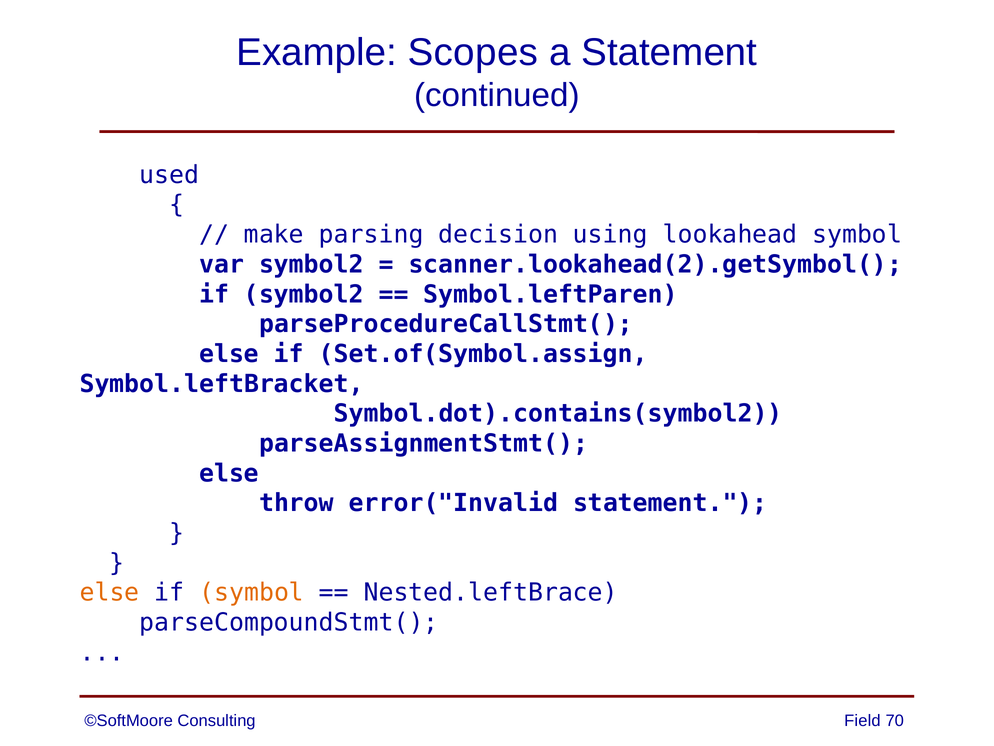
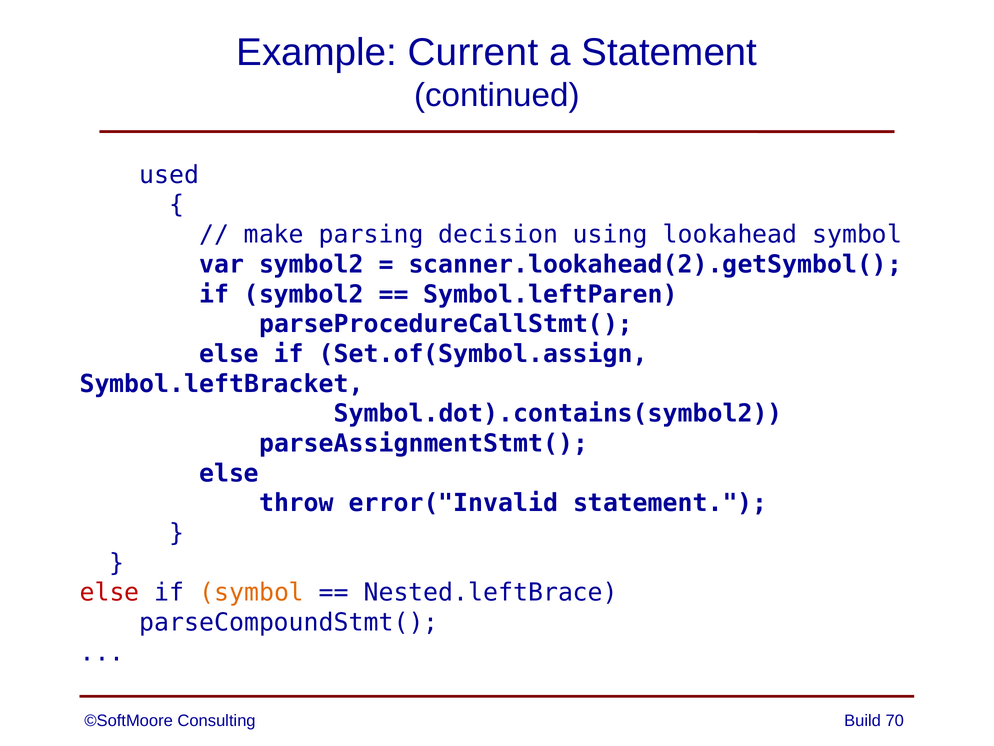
Scopes: Scopes -> Current
else at (110, 592) colour: orange -> red
Field: Field -> Build
